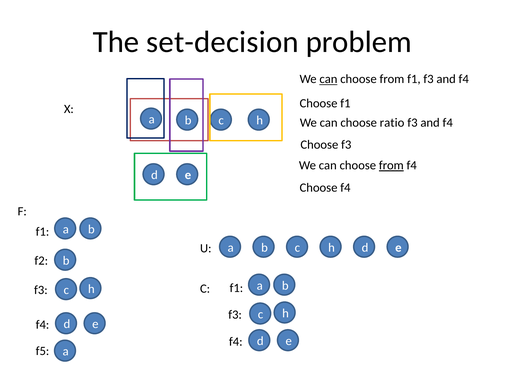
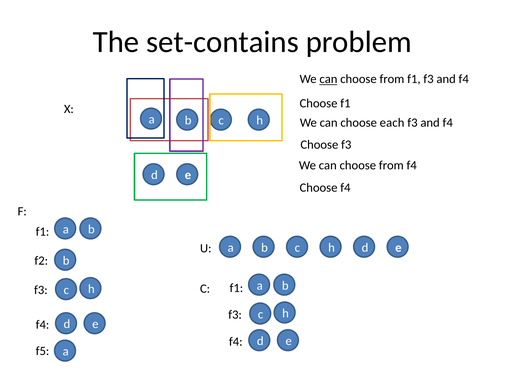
set-decision: set-decision -> set-contains
ratio: ratio -> each
from at (391, 166) underline: present -> none
